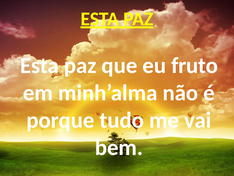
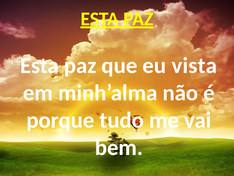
fruto: fruto -> vista
